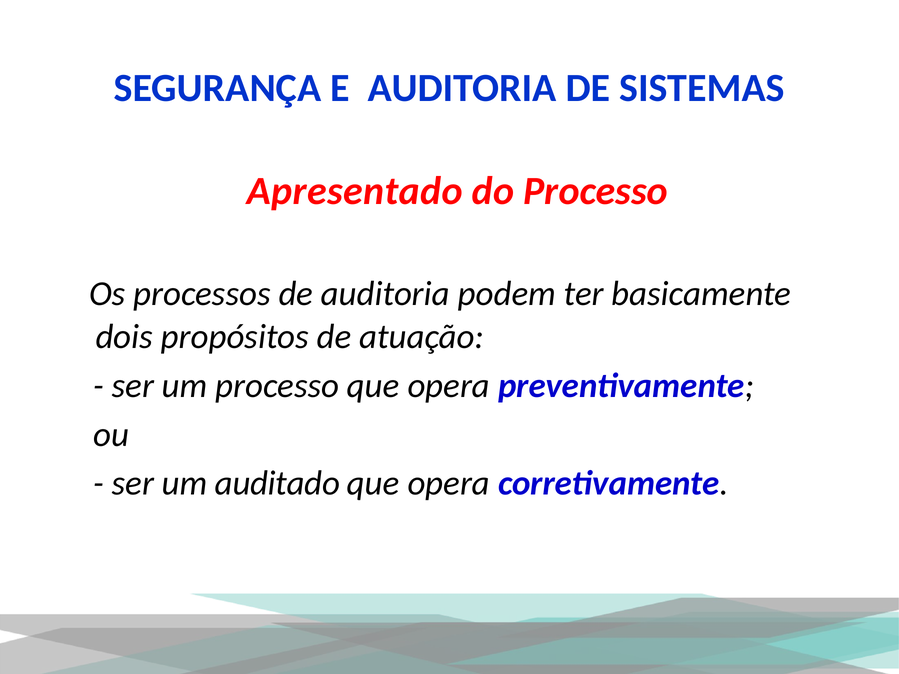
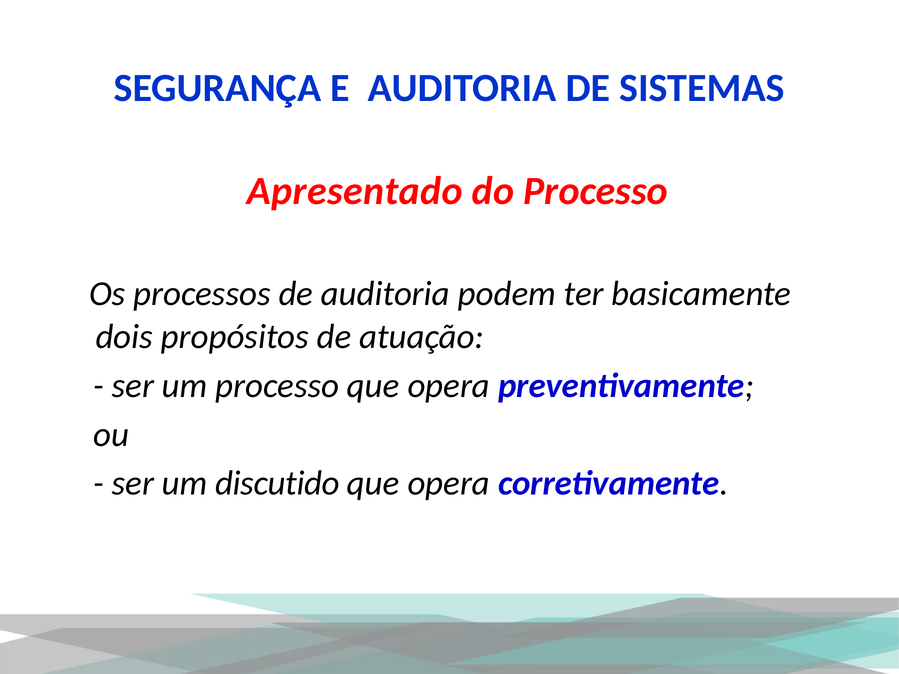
auditado: auditado -> discutido
